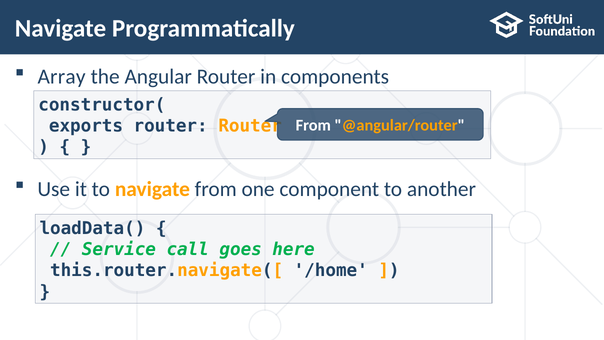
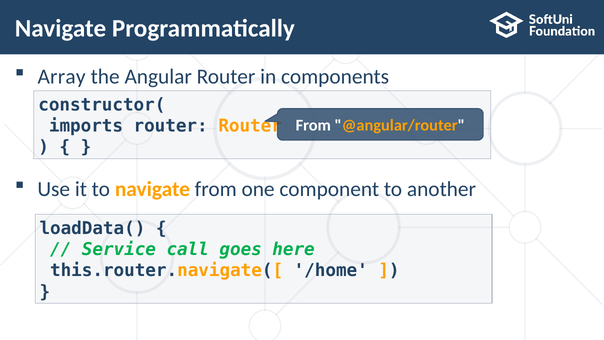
exports: exports -> imports
